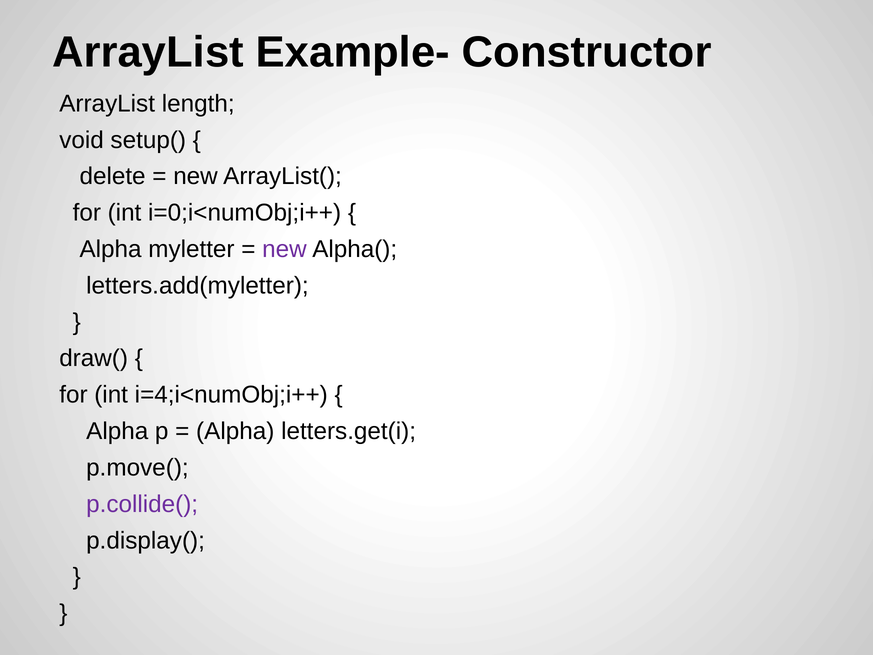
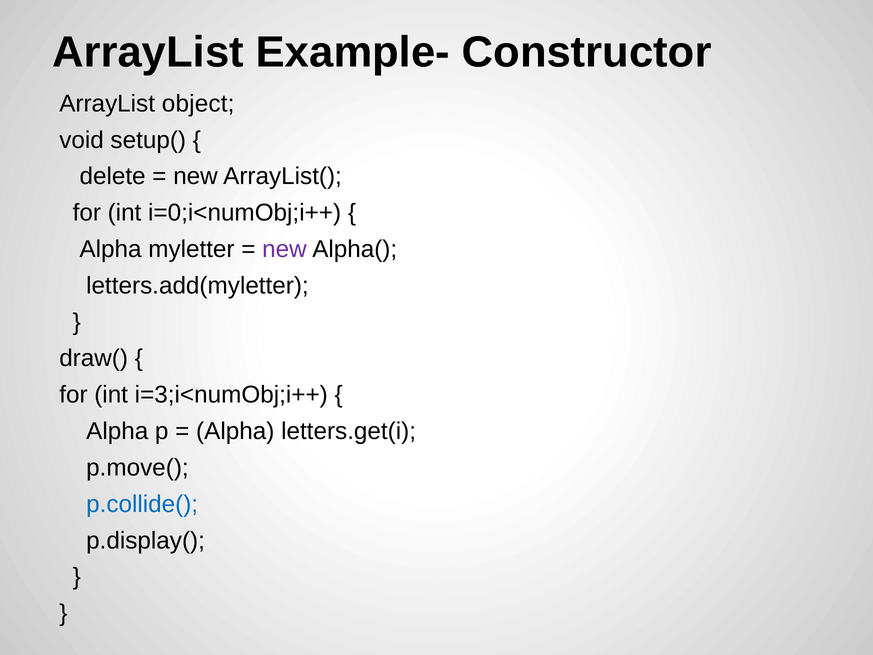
length: length -> object
i=4;i<numObj;i++: i=4;i<numObj;i++ -> i=3;i<numObj;i++
p.collide( colour: purple -> blue
